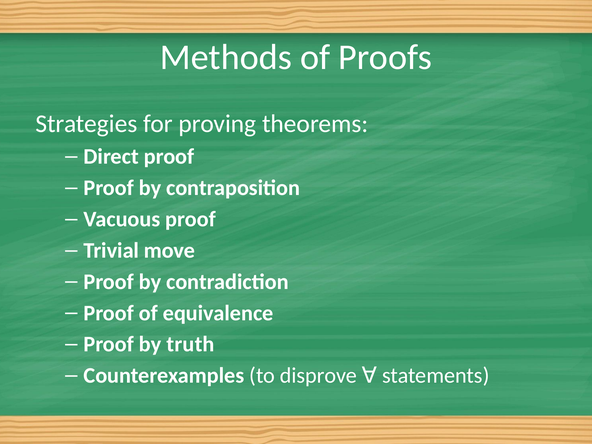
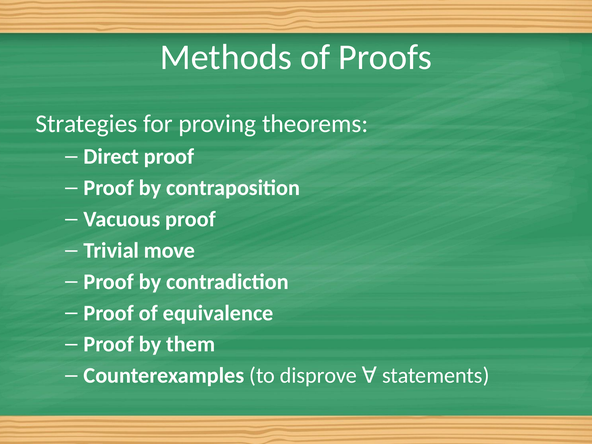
truth: truth -> them
